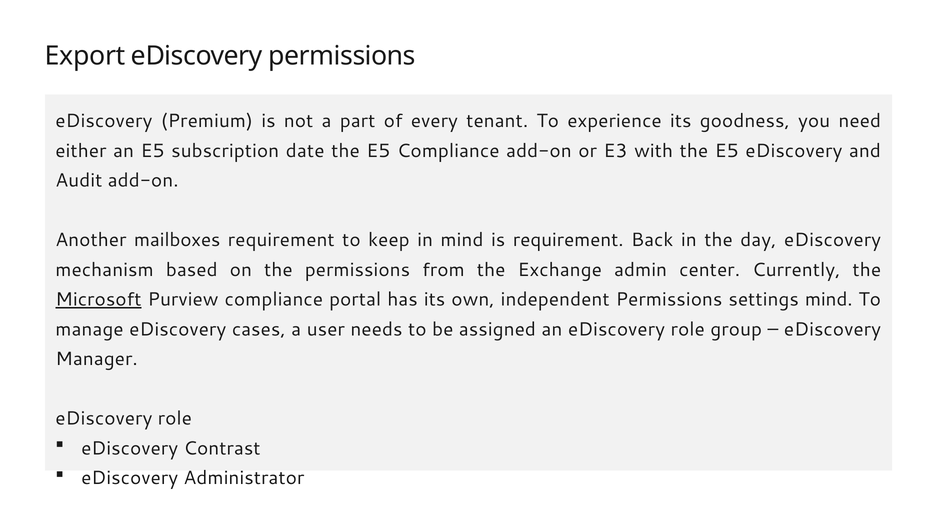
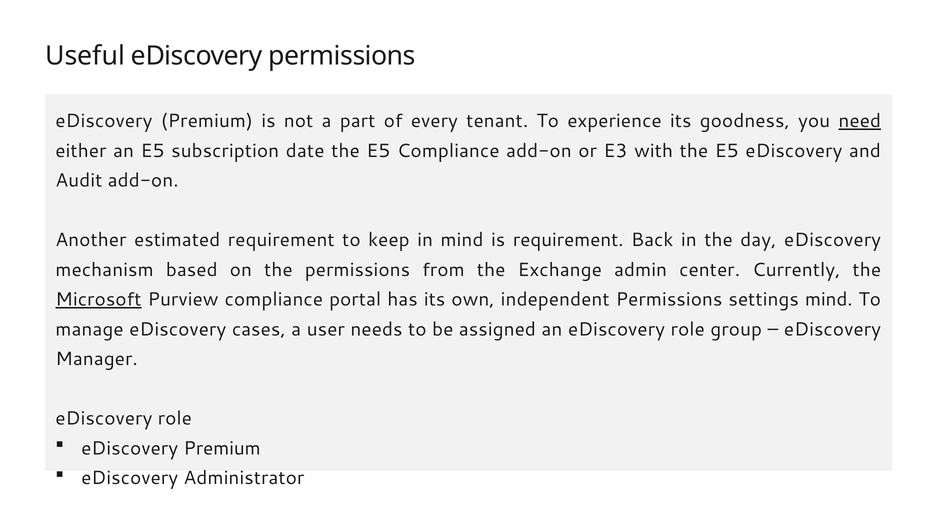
Export: Export -> Useful
need underline: none -> present
mailboxes: mailboxes -> estimated
Contrast at (222, 449): Contrast -> Premium
